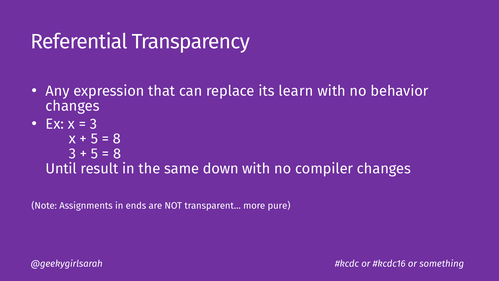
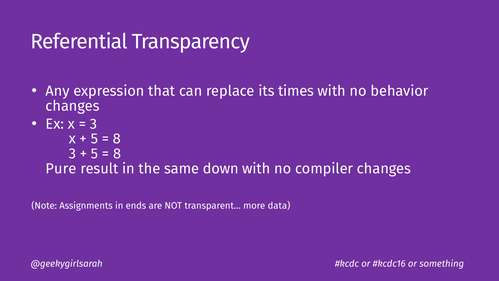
learn: learn -> times
Until: Until -> Pure
pure: pure -> data
